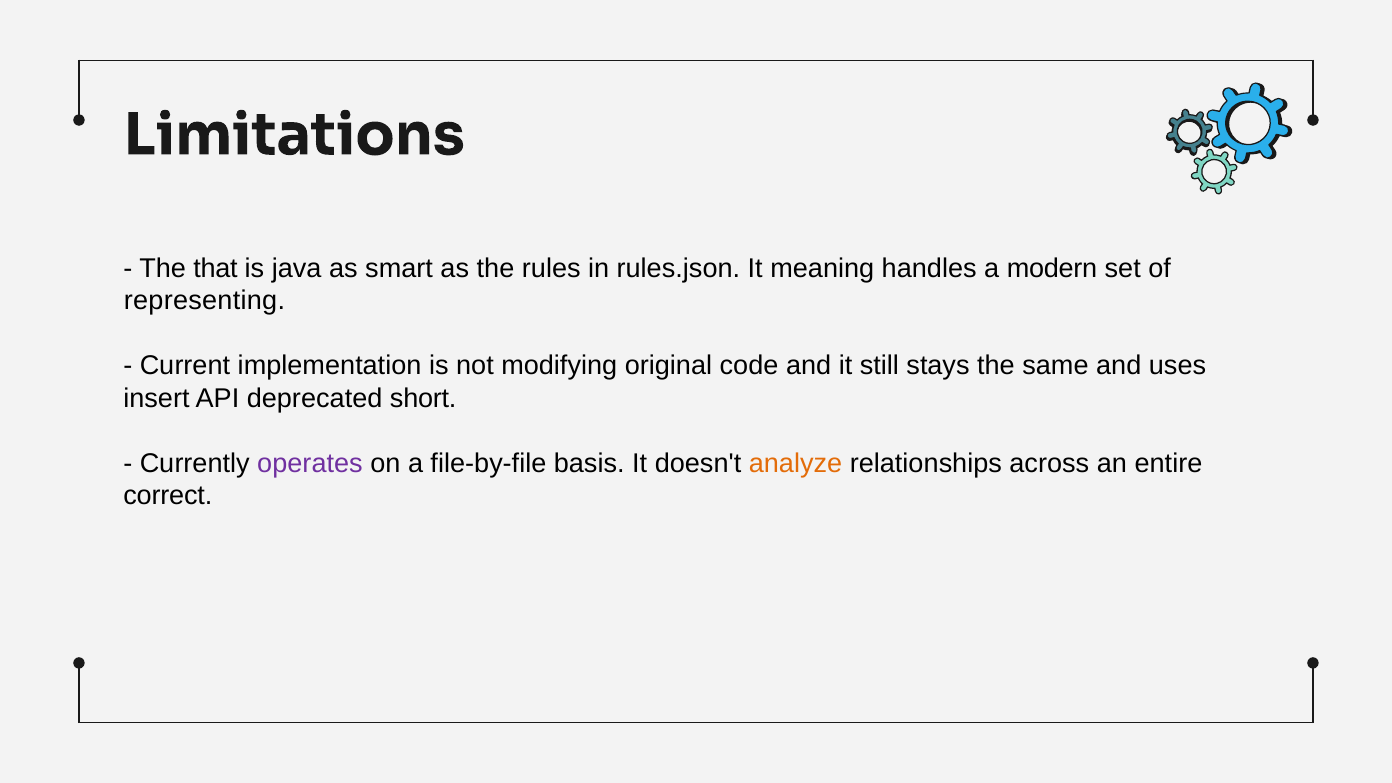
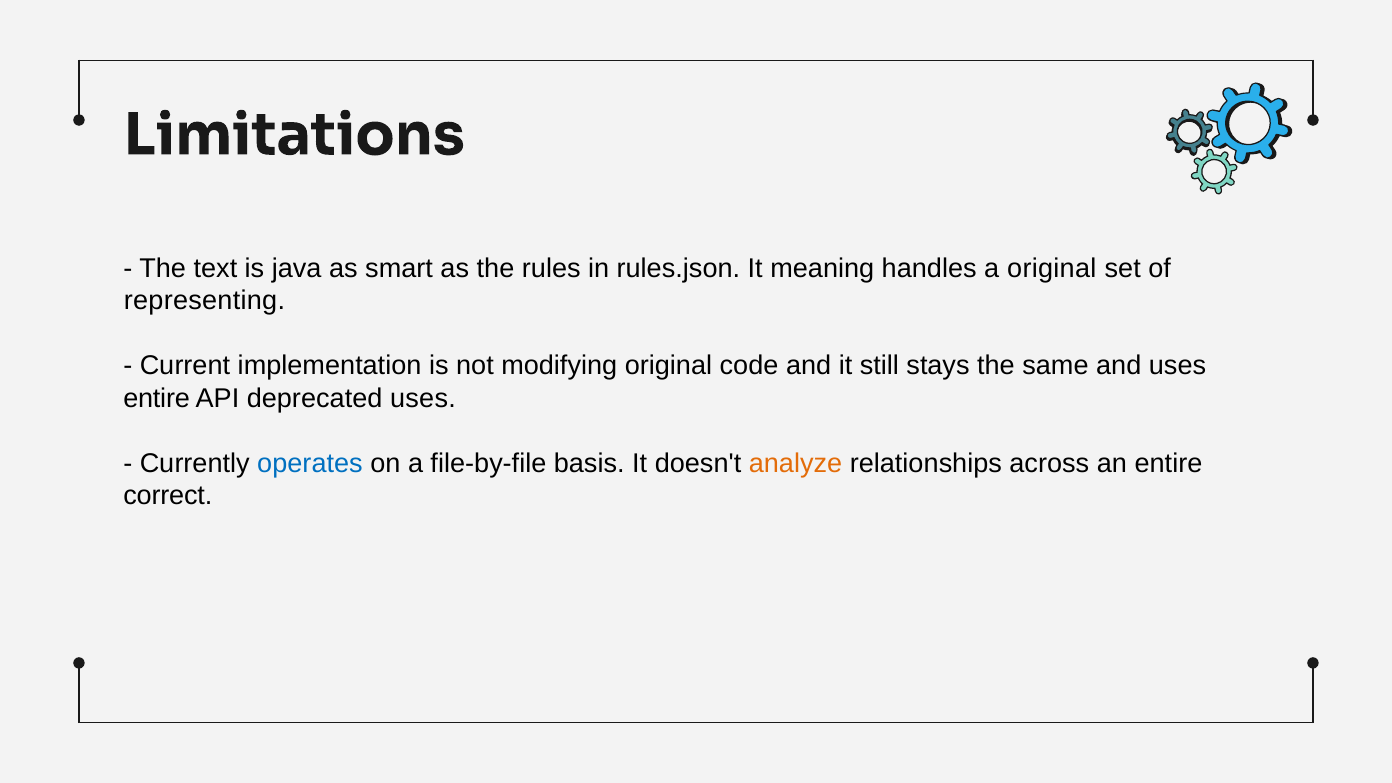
that: that -> text
a modern: modern -> original
insert at (156, 398): insert -> entire
deprecated short: short -> uses
operates colour: purple -> blue
